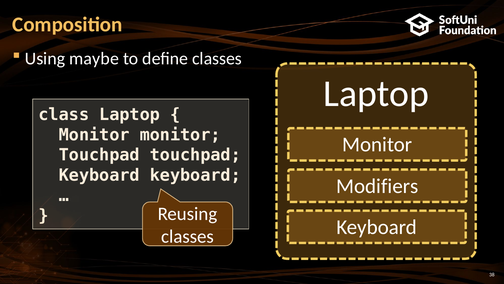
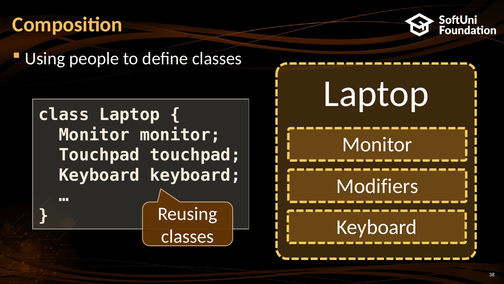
maybe: maybe -> people
